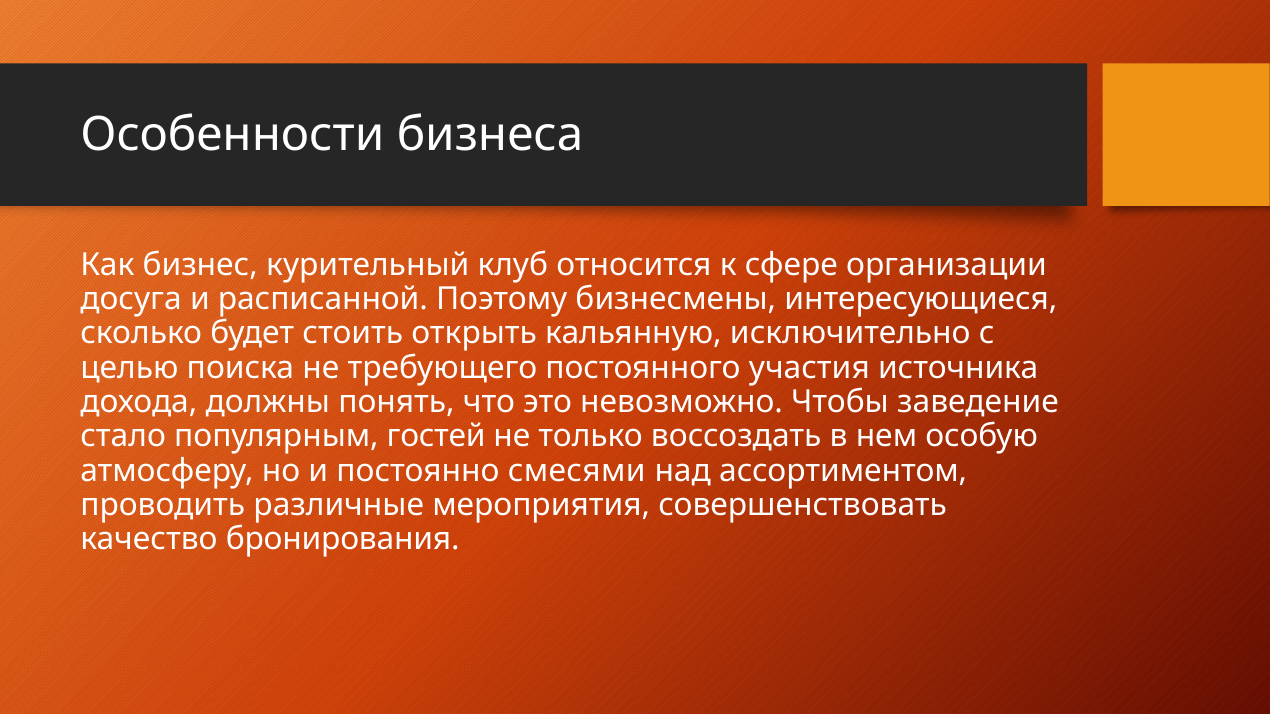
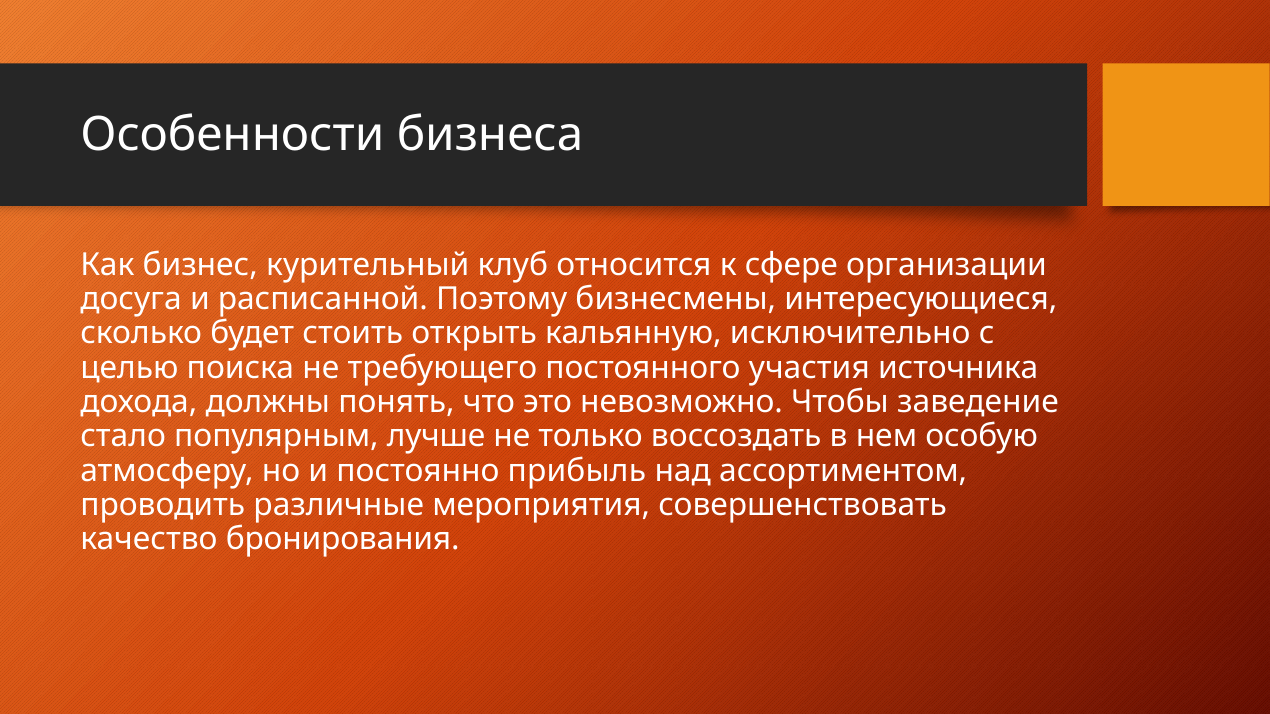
гостей: гостей -> лучше
смесями: смесями -> прибыль
